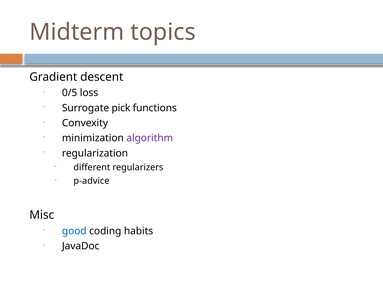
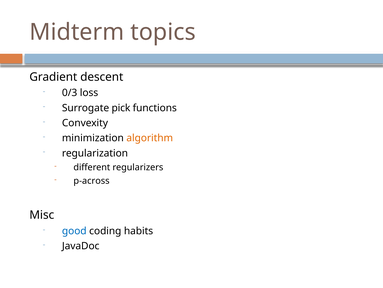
0/5: 0/5 -> 0/3
algorithm colour: purple -> orange
p-advice: p-advice -> p-across
